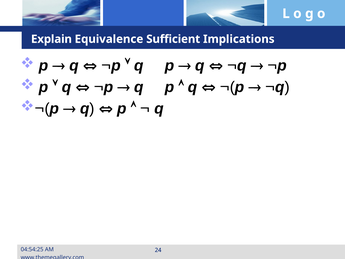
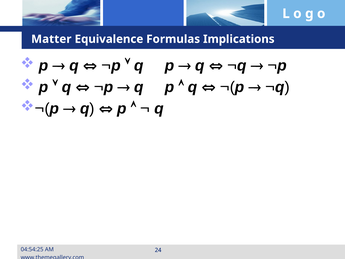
Explain: Explain -> Matter
Sufficient: Sufficient -> Formulas
